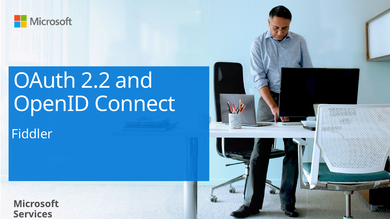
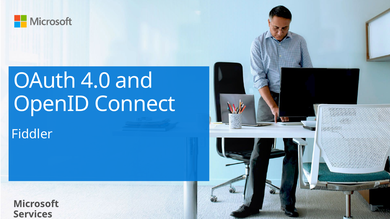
2.2: 2.2 -> 4.0
